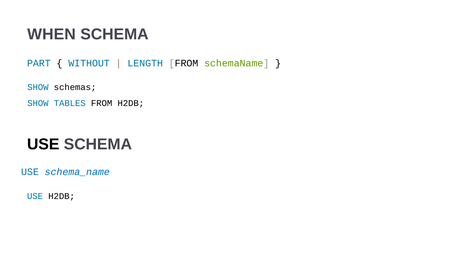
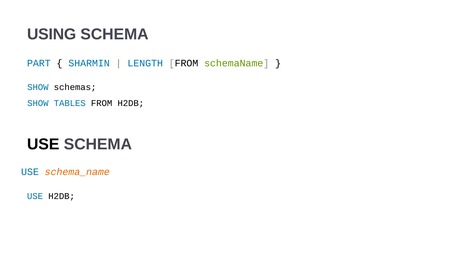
WHEN: WHEN -> USING
WITHOUT: WITHOUT -> SHARMIN
schema_name colour: blue -> orange
